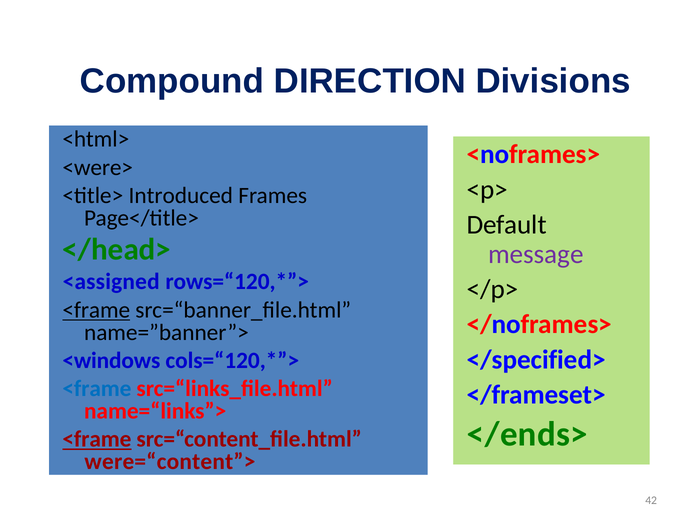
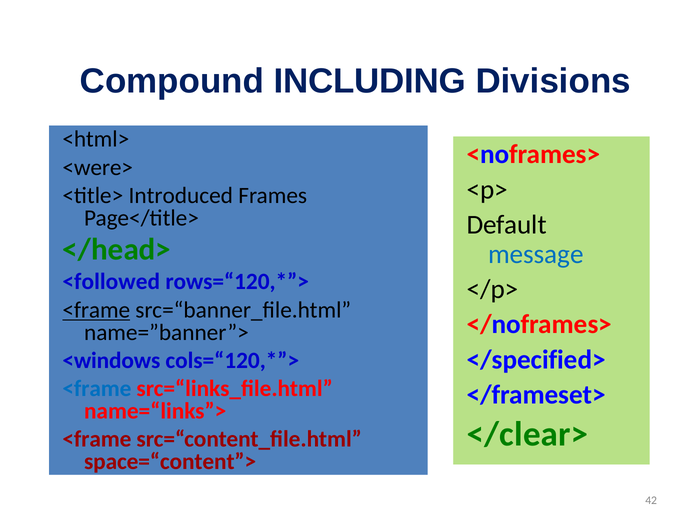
DIRECTION: DIRECTION -> INCLUDING
message colour: purple -> blue
<assigned: <assigned -> <followed
</ends>: </ends> -> </clear>
<frame at (97, 440) underline: present -> none
were=“content”>: were=“content”> -> space=“content”>
